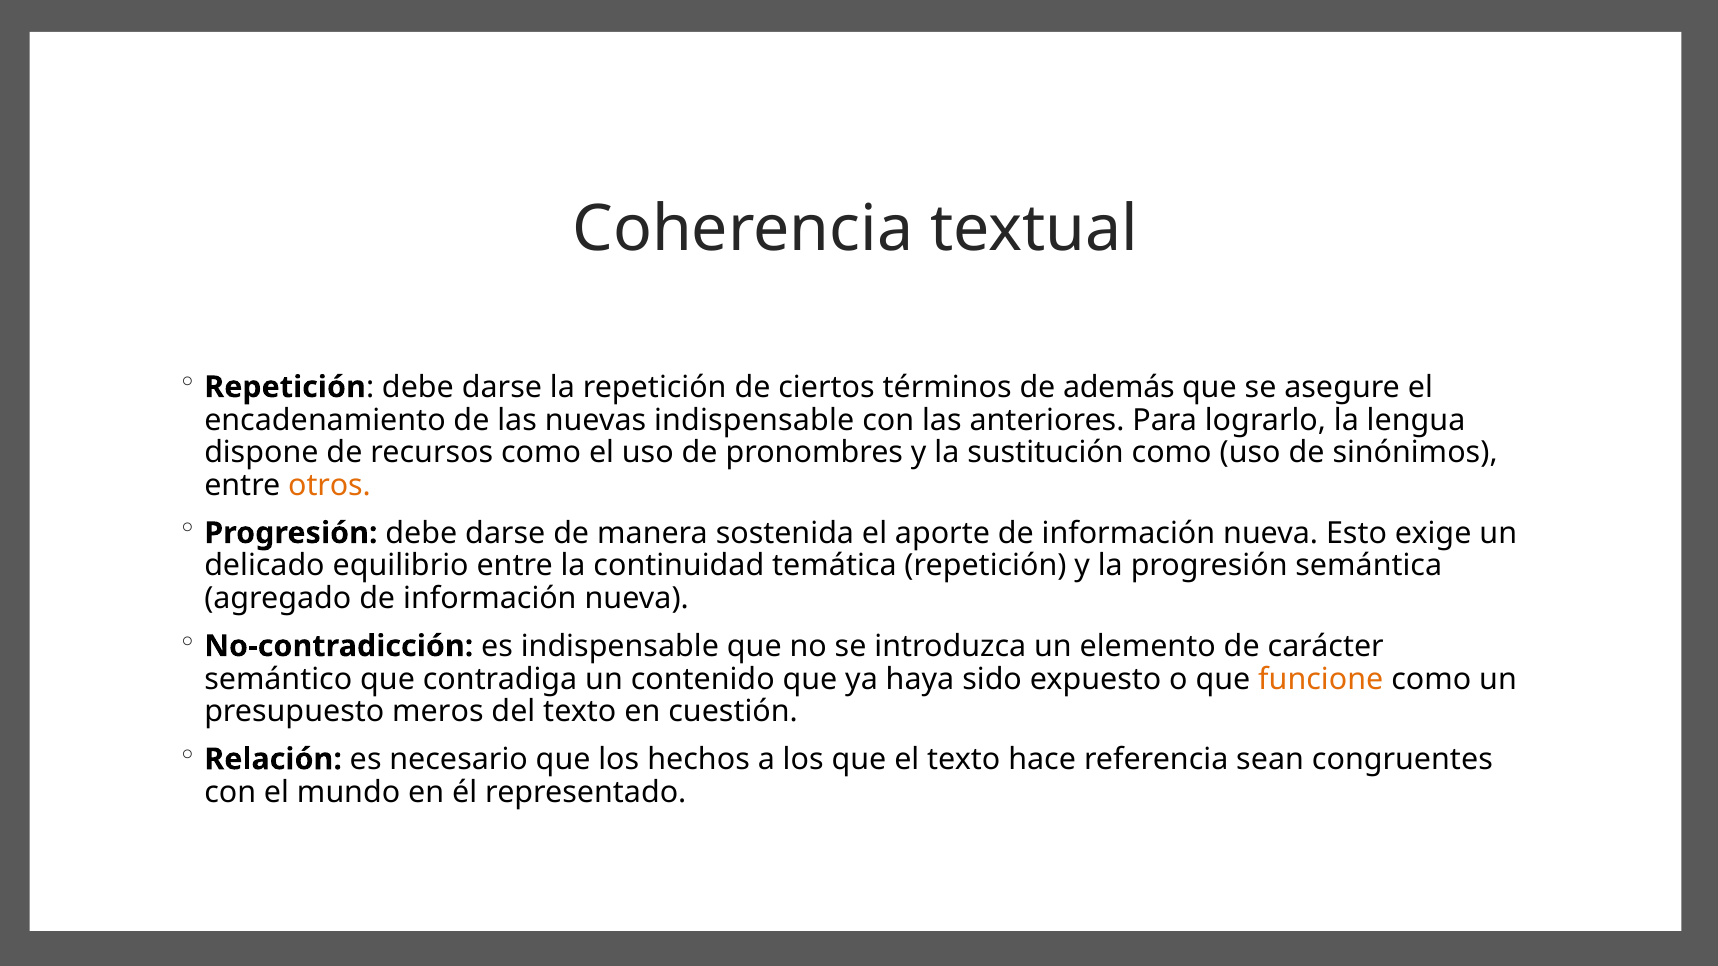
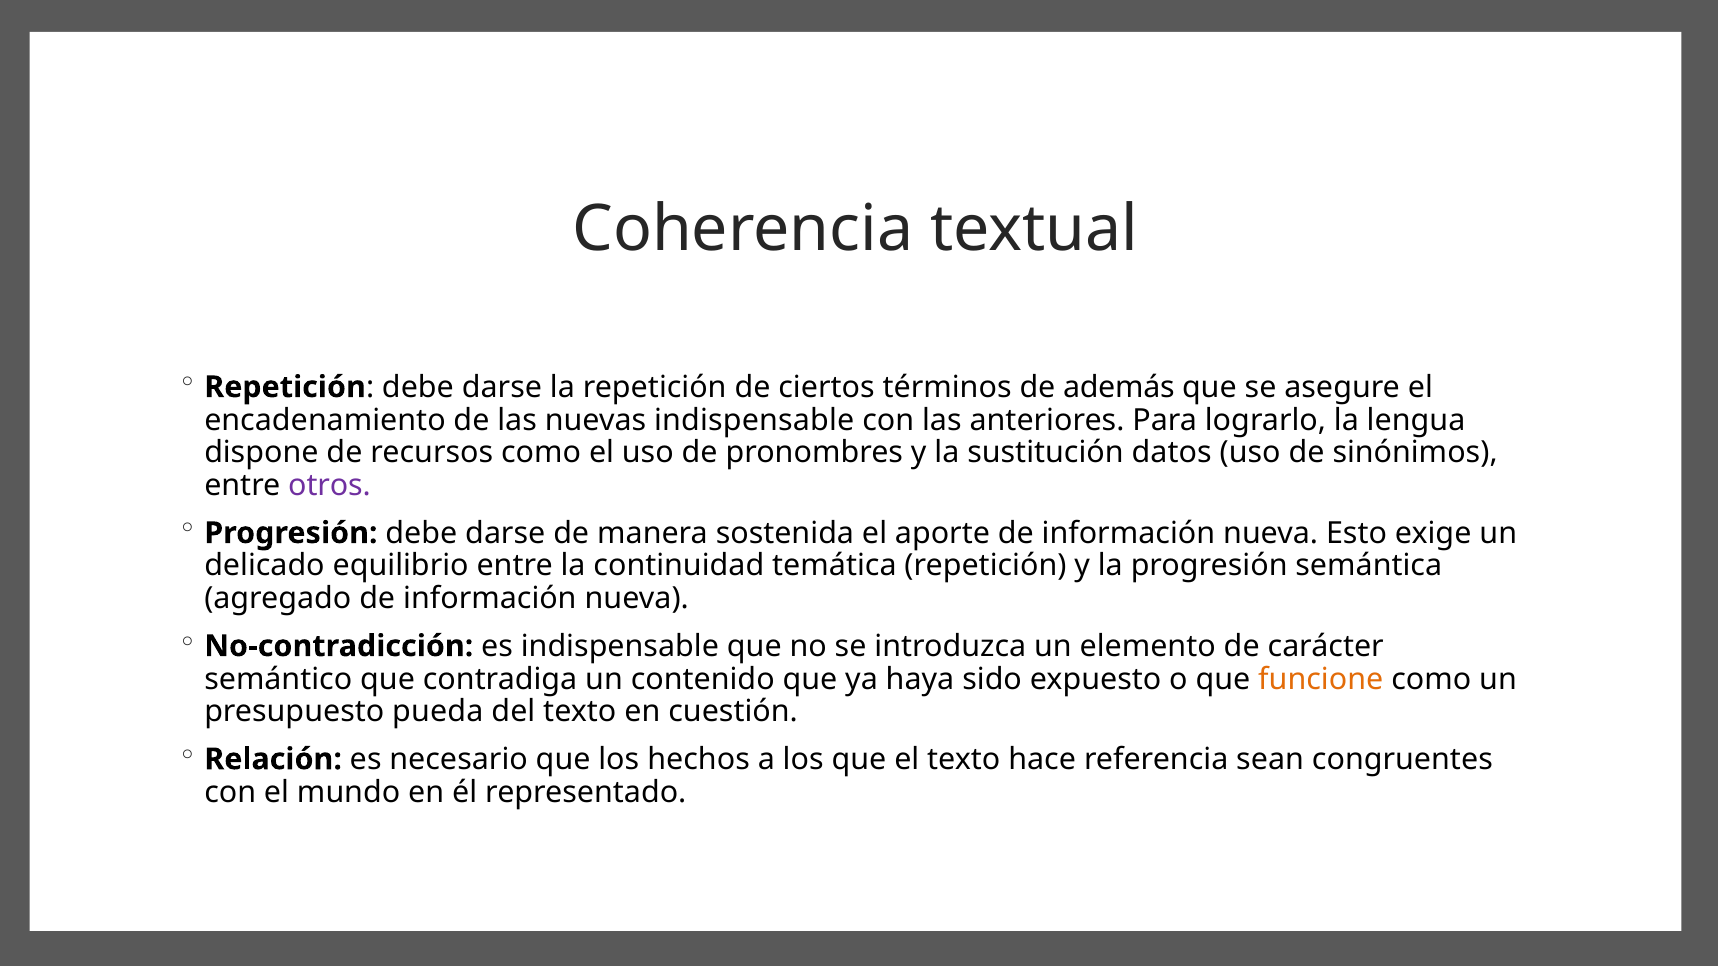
sustitución como: como -> datos
otros colour: orange -> purple
meros: meros -> pueda
